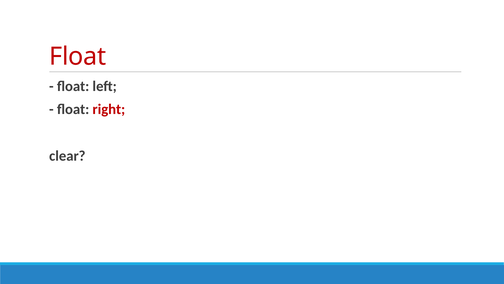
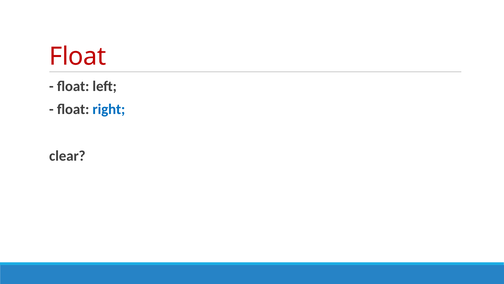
right colour: red -> blue
